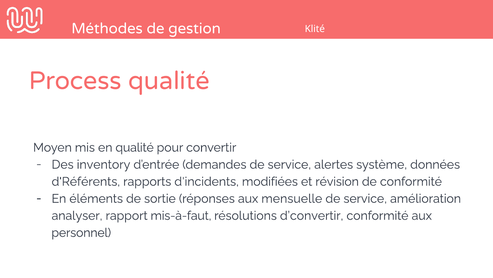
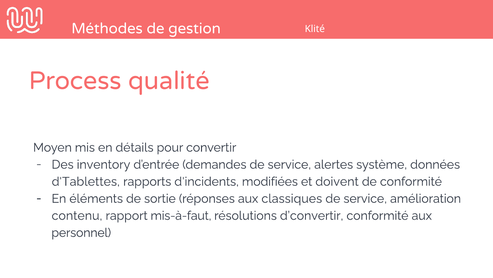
en qualité: qualité -> détails
d'Référents: d'Référents -> d'Tablettes
révision: révision -> doivent
mensuelle: mensuelle -> classiques
analyser: analyser -> contenu
